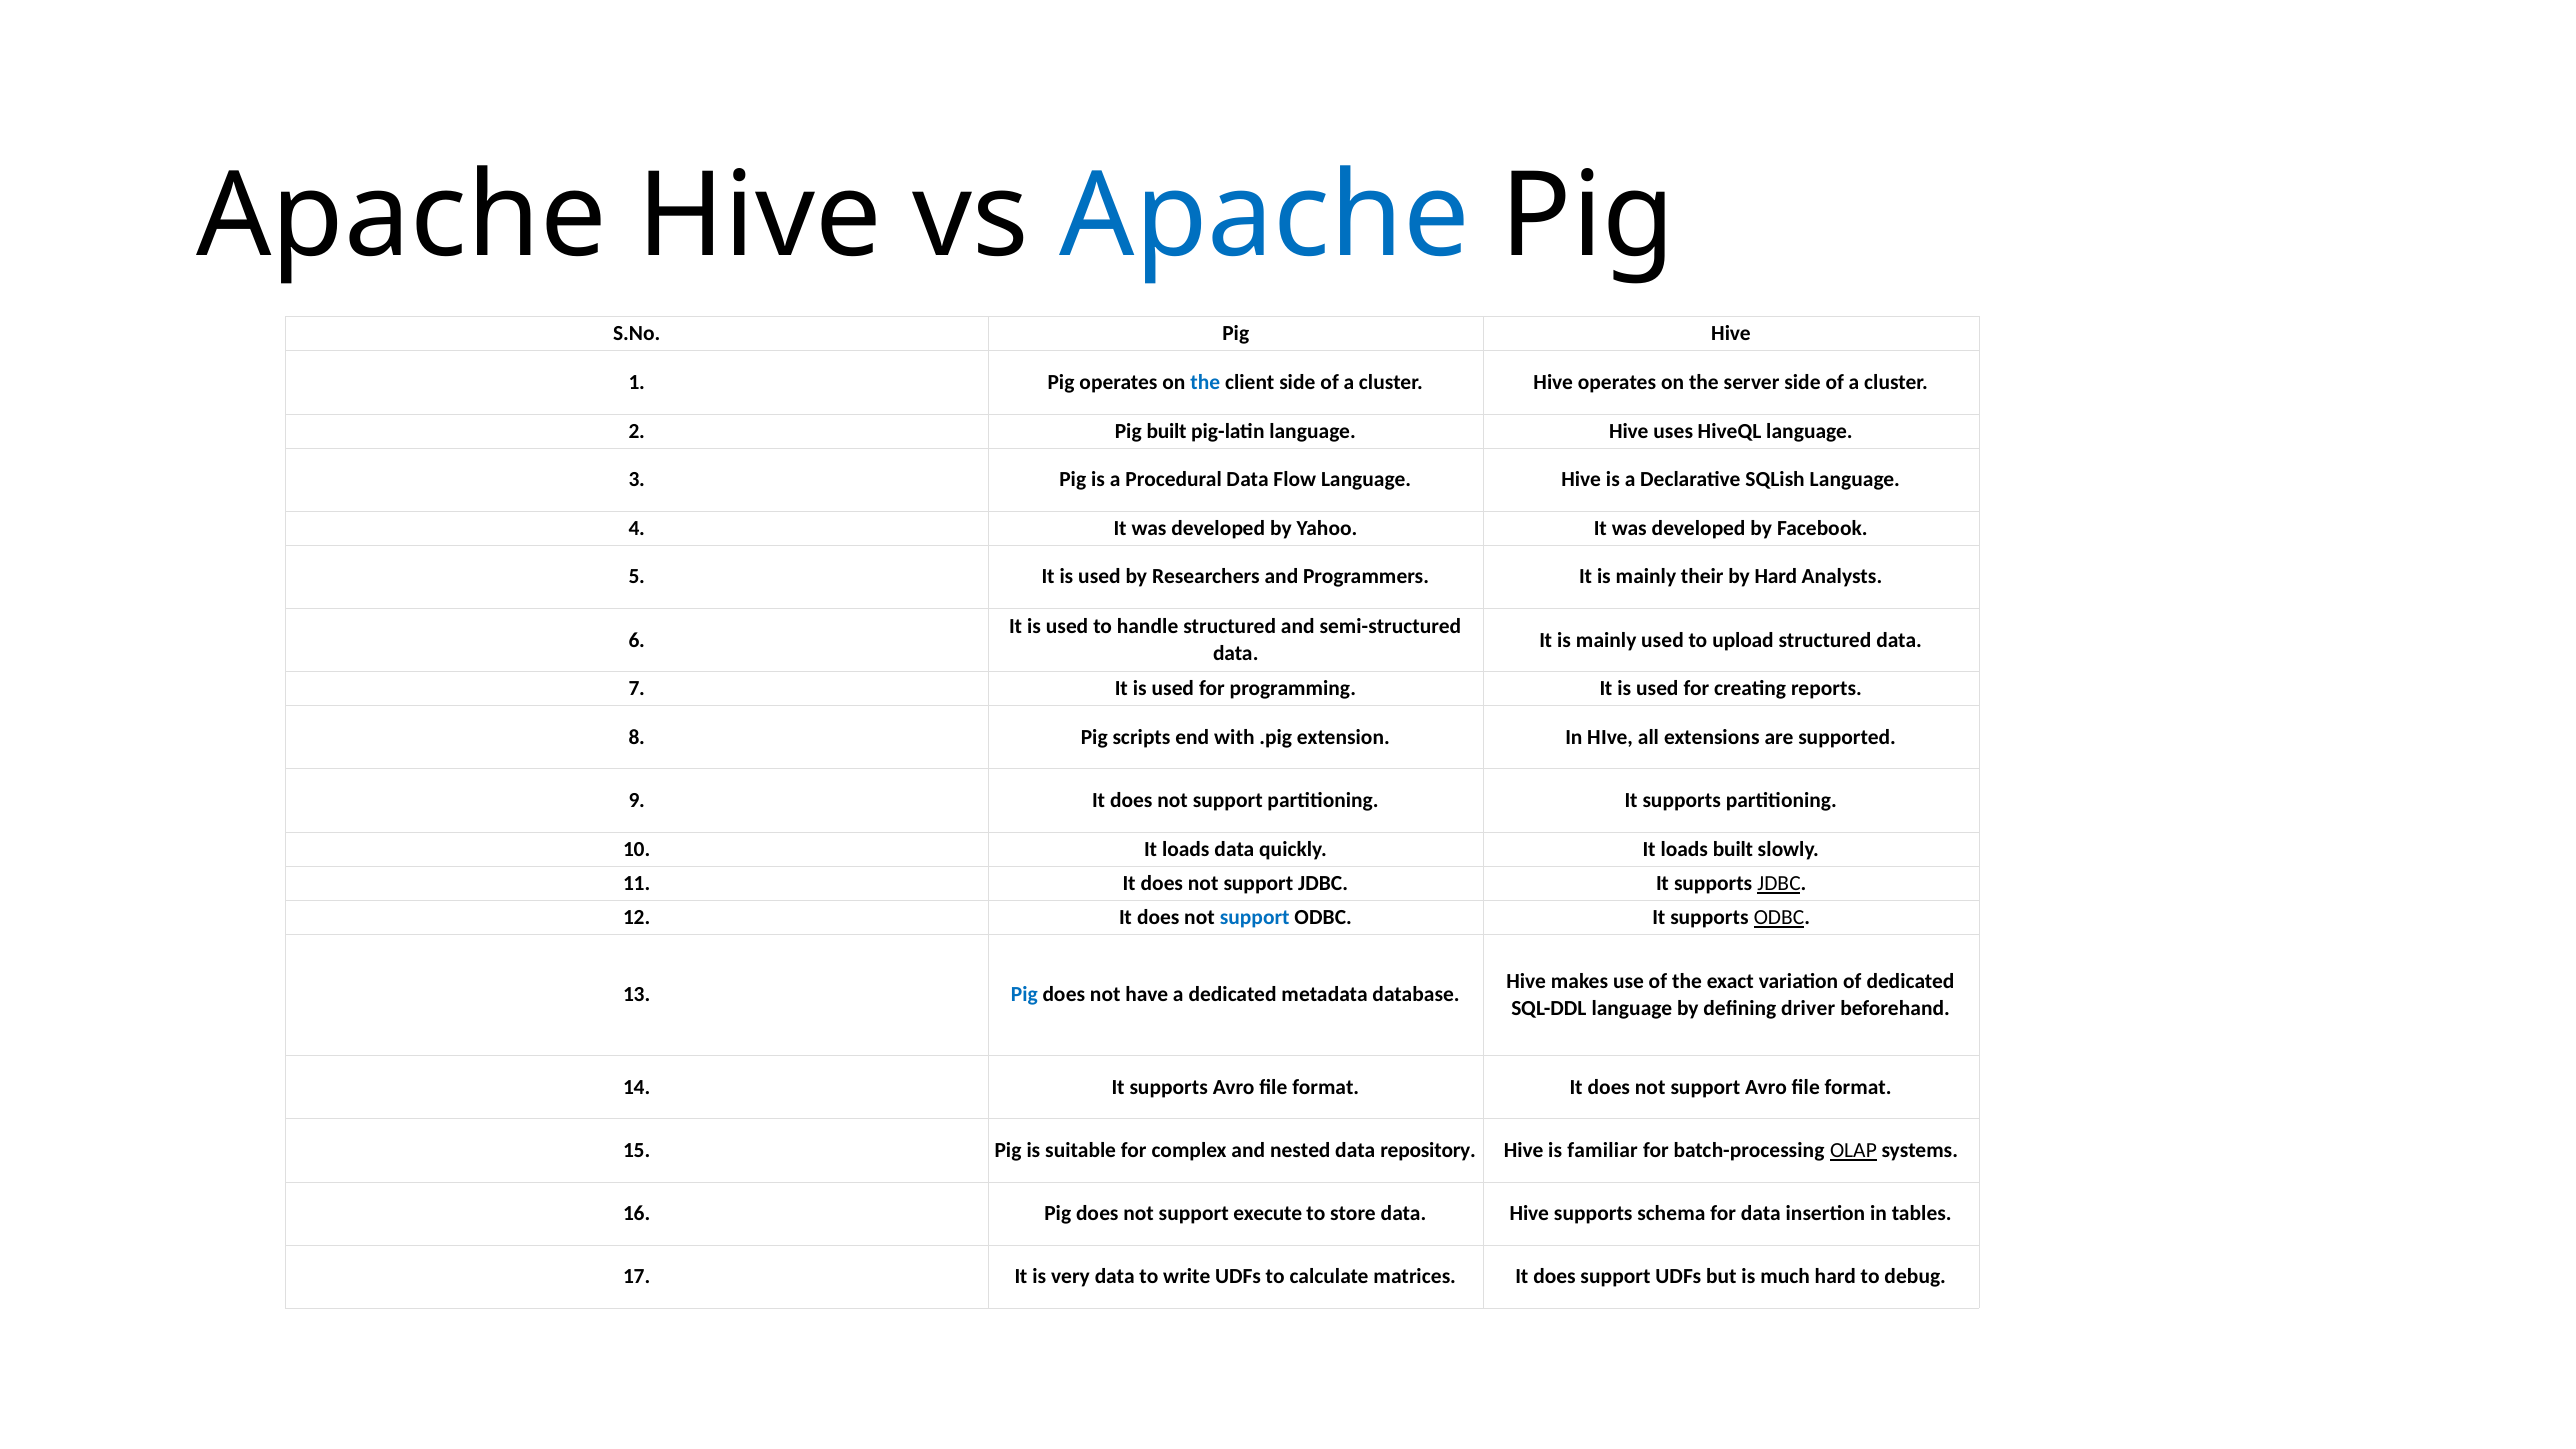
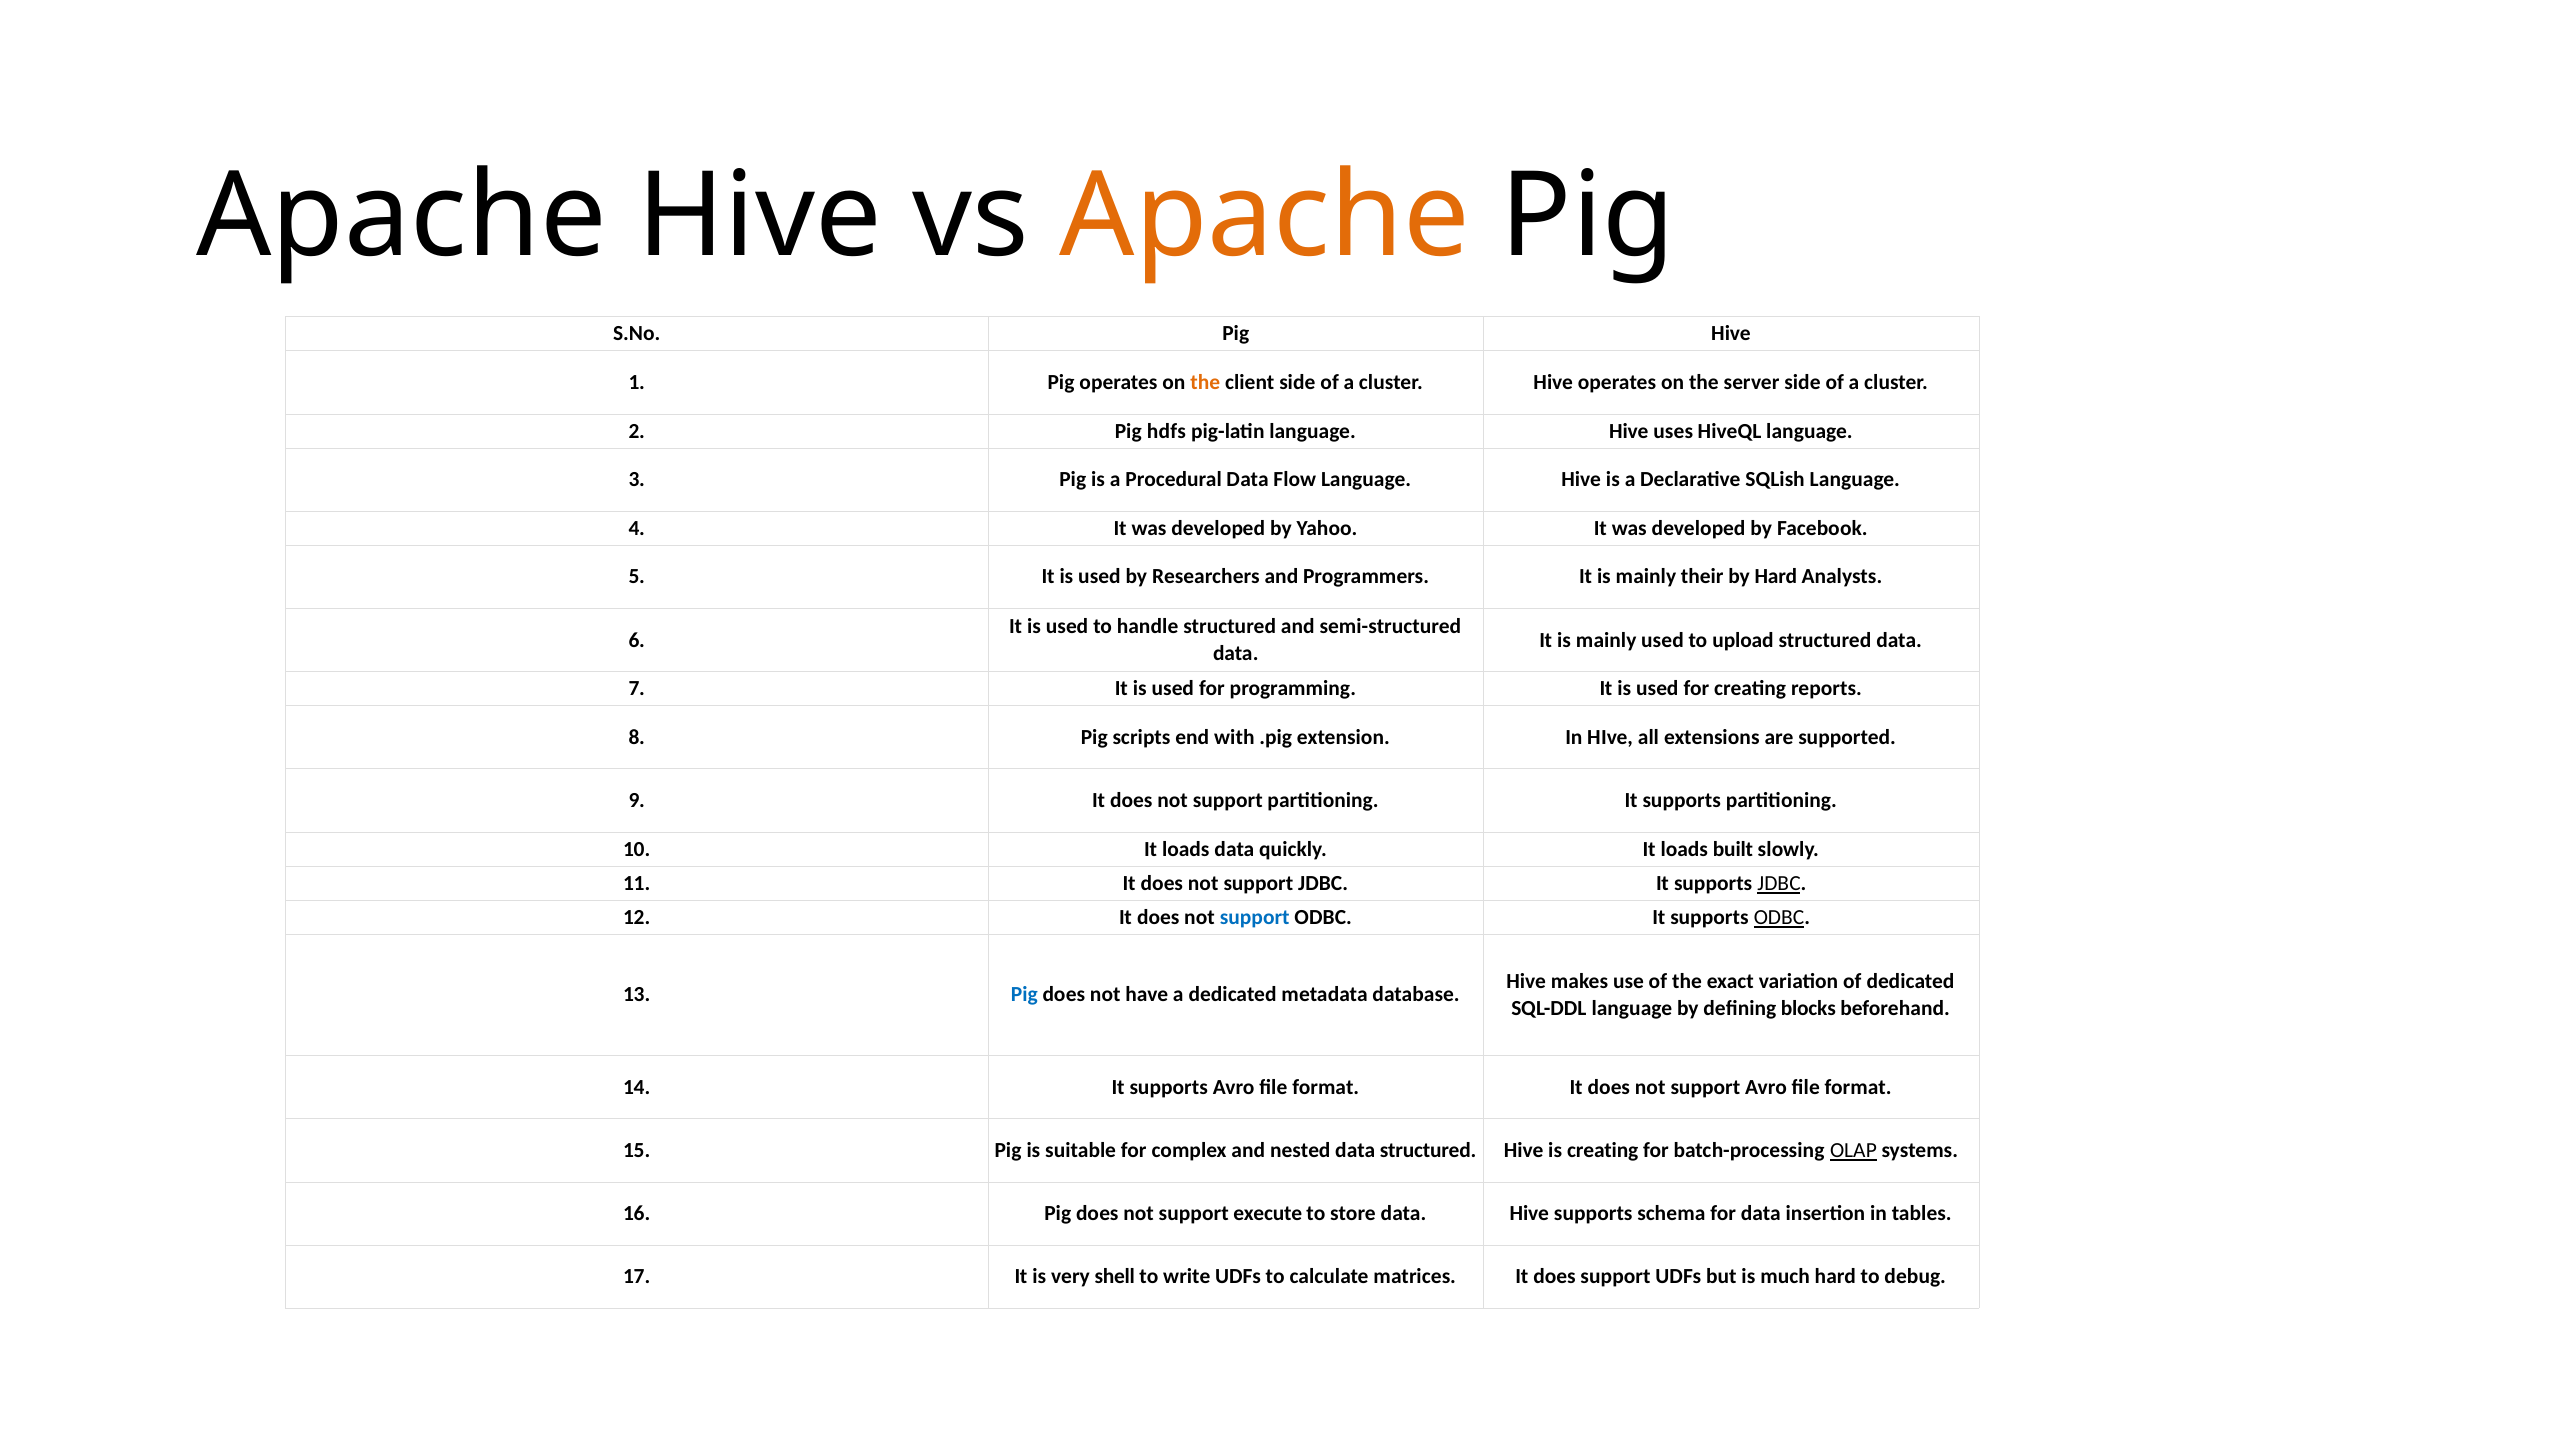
Apache at (1265, 216) colour: blue -> orange
the at (1205, 382) colour: blue -> orange
Pig built: built -> hdfs
driver: driver -> blocks
data repository: repository -> structured
is familiar: familiar -> creating
very data: data -> shell
